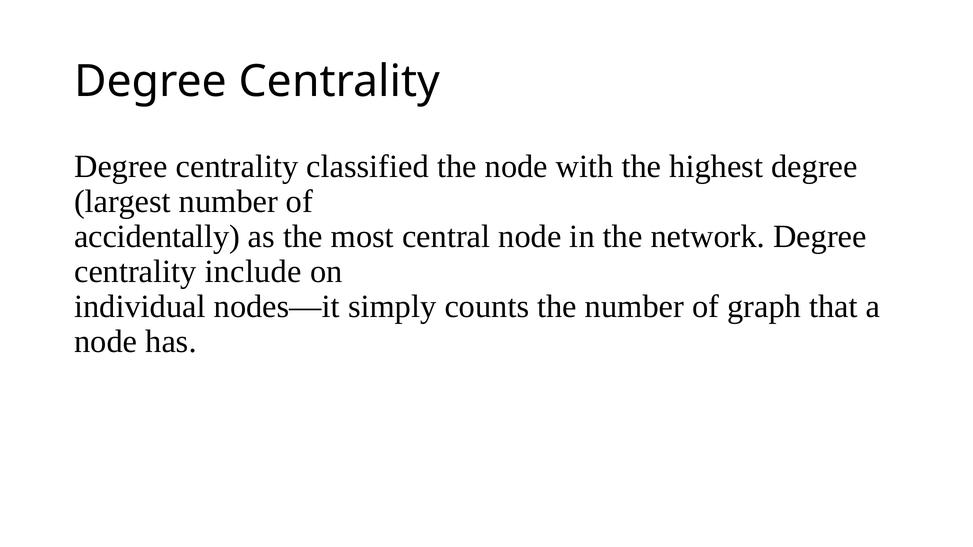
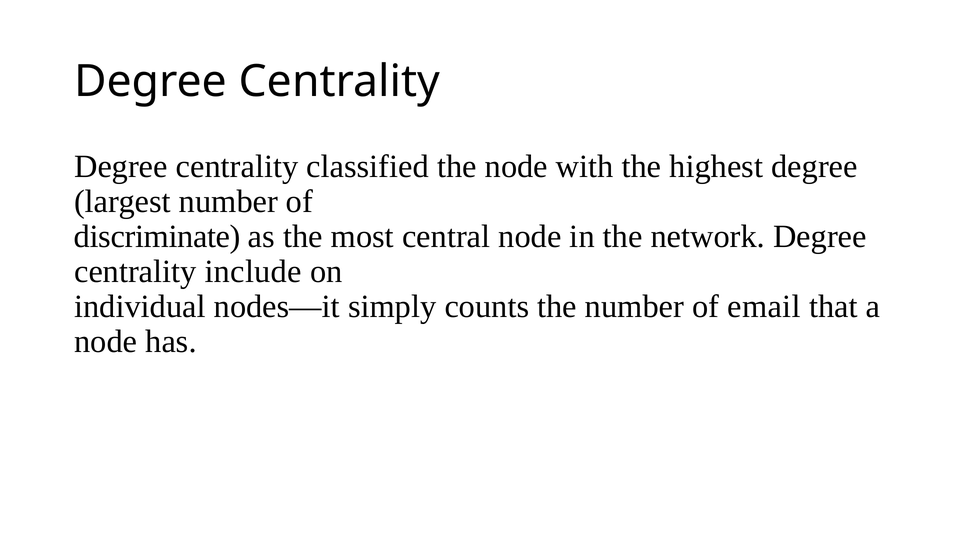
accidentally: accidentally -> discriminate
graph: graph -> email
